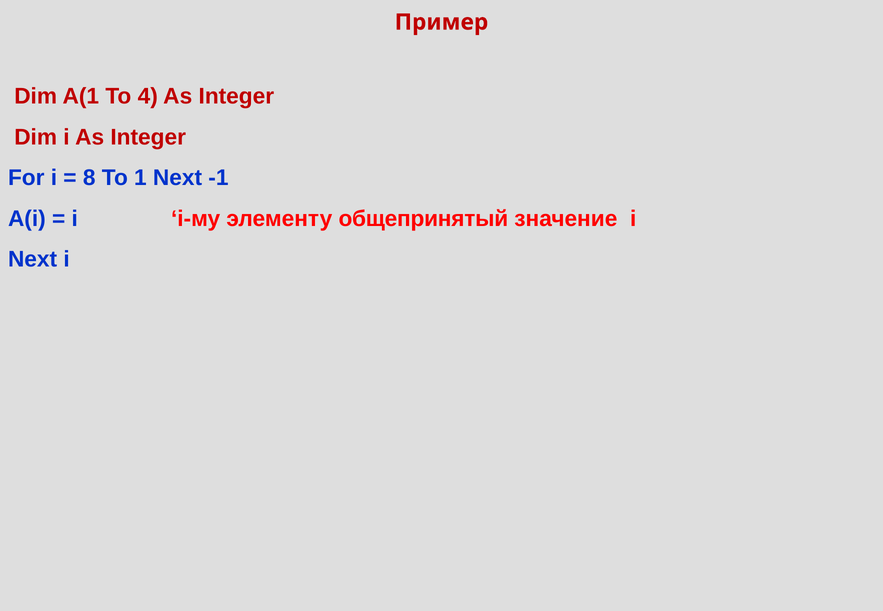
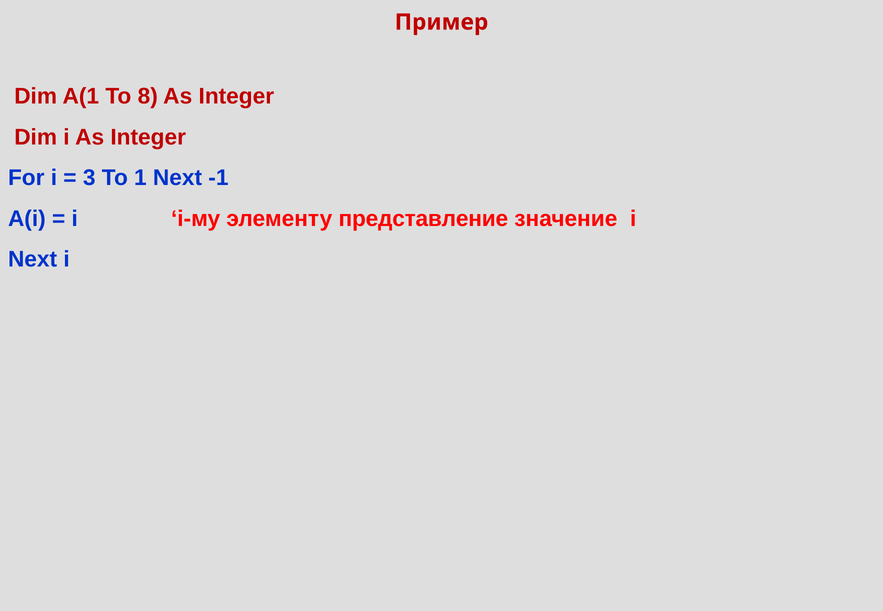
4: 4 -> 8
8: 8 -> 3
общепринятый: общепринятый -> представление
